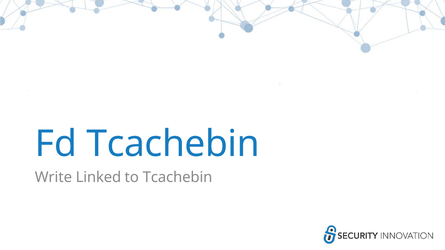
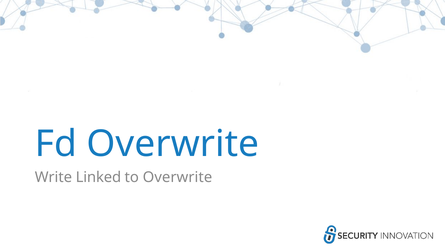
Fd Tcachebin: Tcachebin -> Overwrite
to Tcachebin: Tcachebin -> Overwrite
